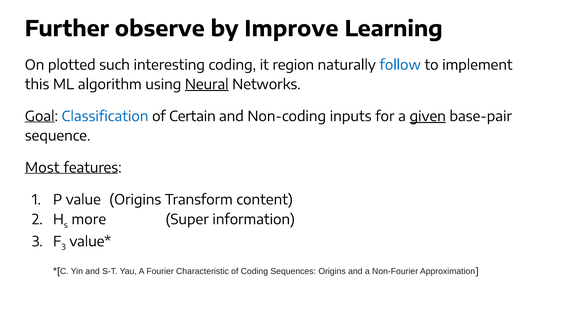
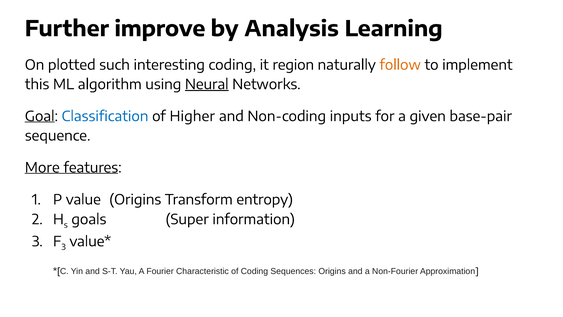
observe: observe -> improve
Improve: Improve -> Analysis
follow colour: blue -> orange
Certain: Certain -> Higher
given underline: present -> none
Most: Most -> More
content: content -> entropy
more: more -> goals
